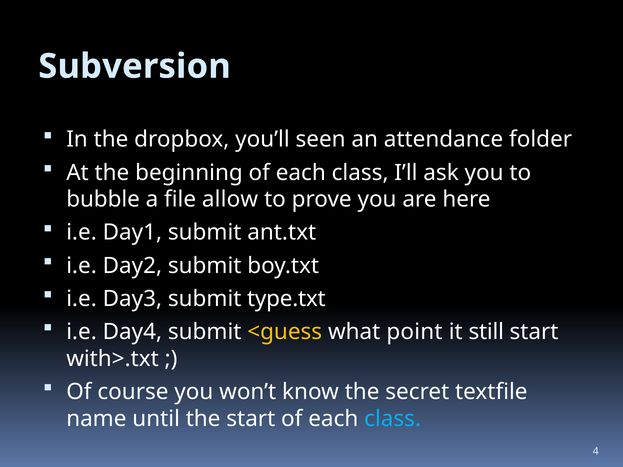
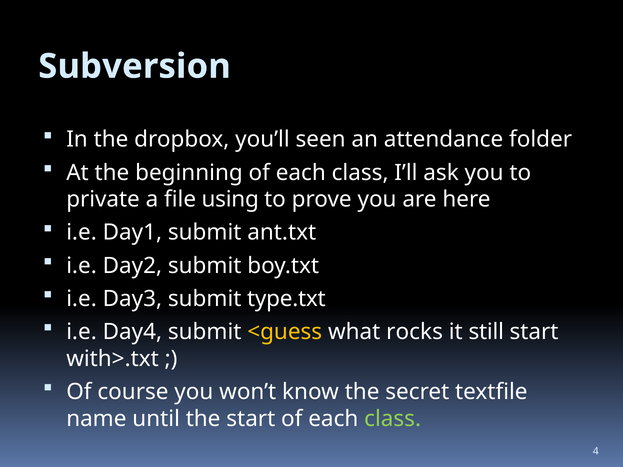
bubble: bubble -> private
allow: allow -> using
point: point -> rocks
class at (393, 419) colour: light blue -> light green
